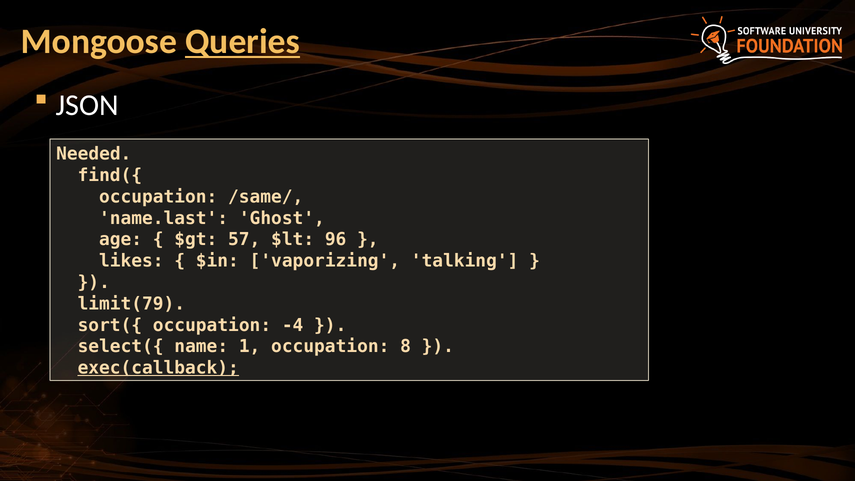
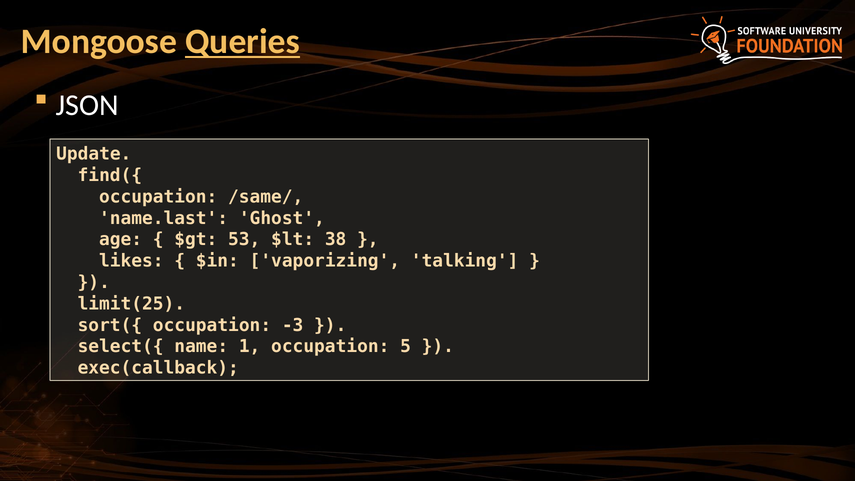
Needed: Needed -> Update
57: 57 -> 53
96: 96 -> 38
limit(79: limit(79 -> limit(25
-4: -4 -> -3
8: 8 -> 5
exec(callback underline: present -> none
